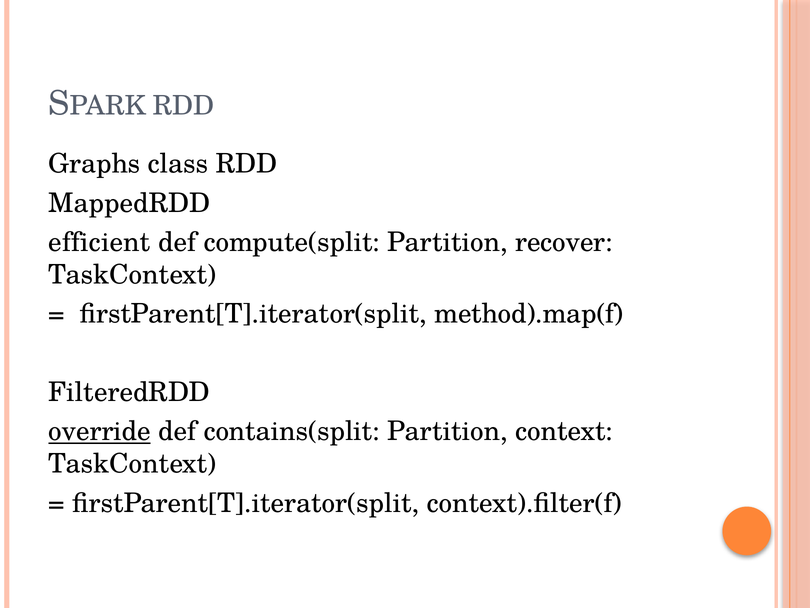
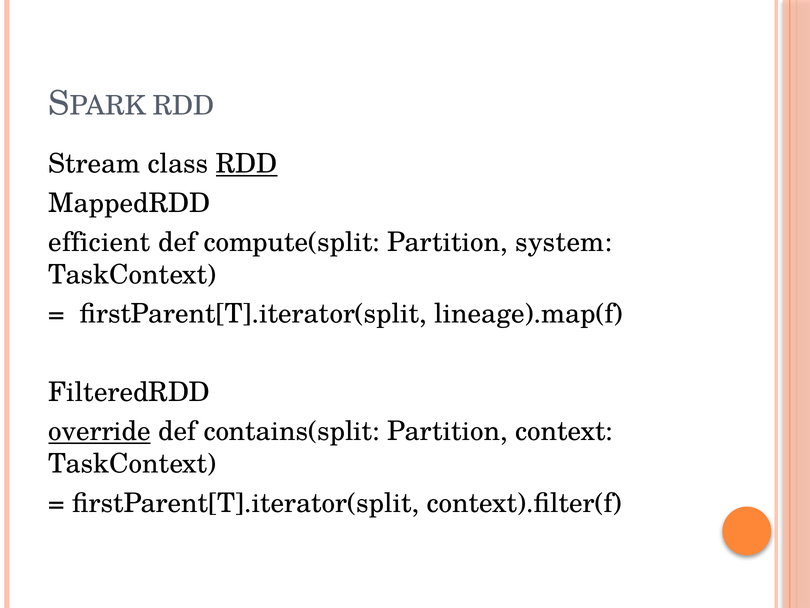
Graphs: Graphs -> Stream
RDD at (247, 164) underline: none -> present
recover: recover -> system
method).map(f: method).map(f -> lineage).map(f
